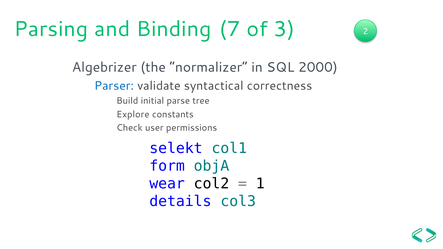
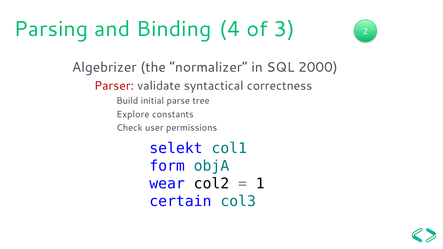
7: 7 -> 4
Parser colour: blue -> red
details: details -> certain
